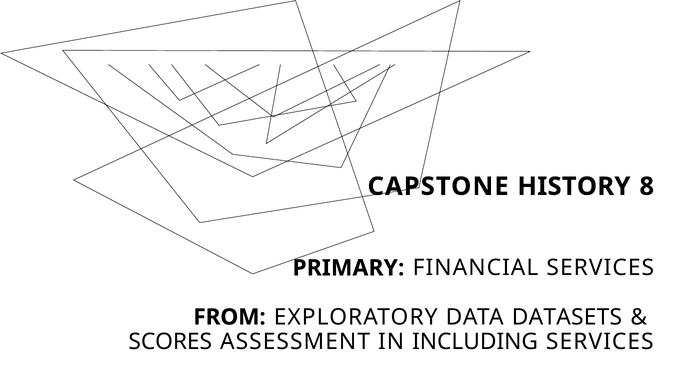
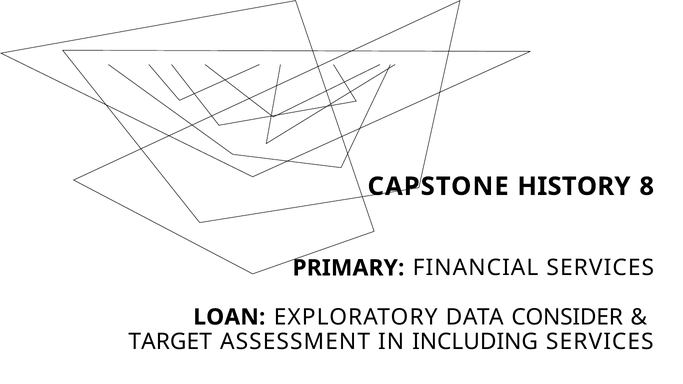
FROM: FROM -> LOAN
DATASETS: DATASETS -> CONSIDER
SCORES: SCORES -> TARGET
